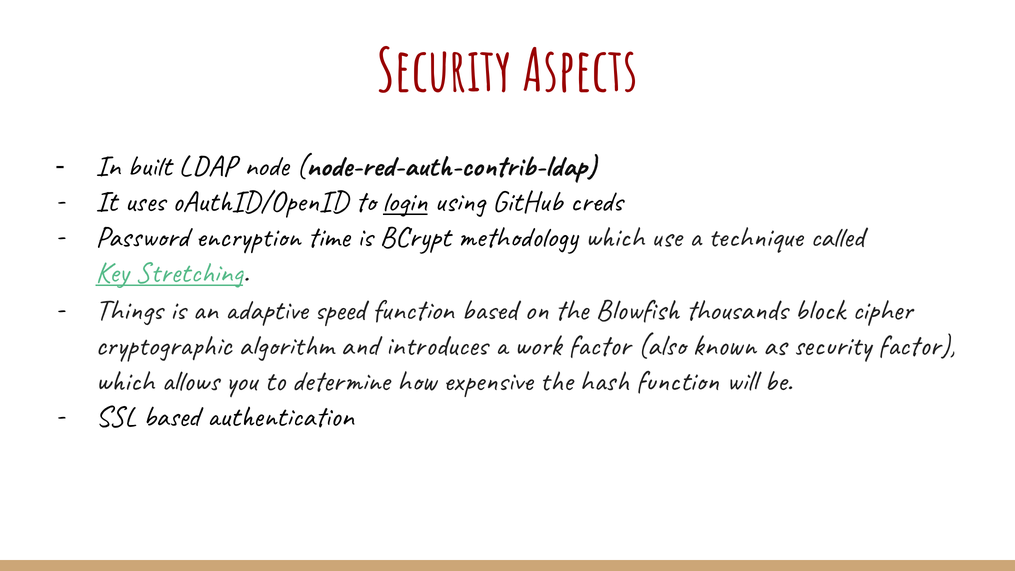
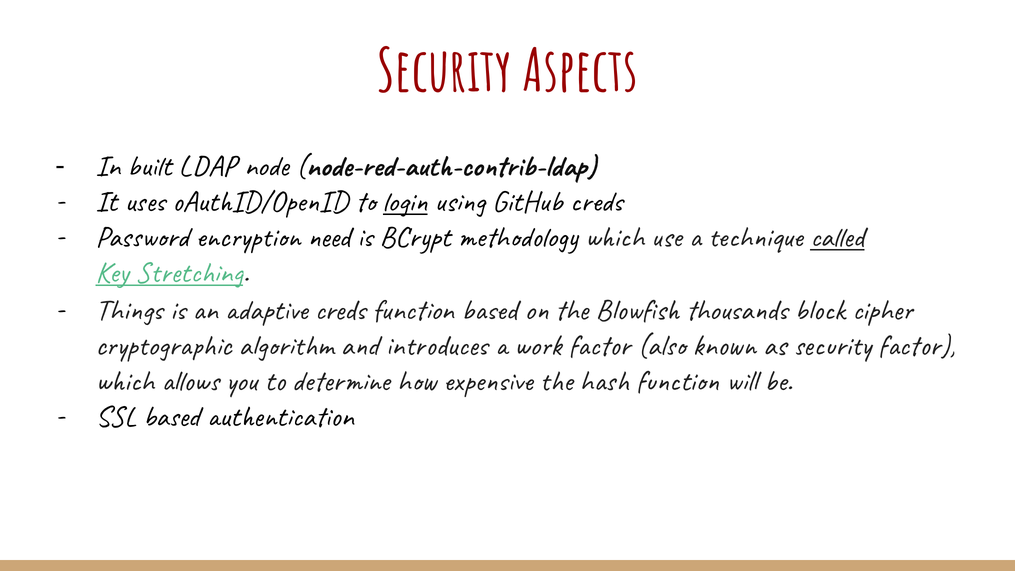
time: time -> need
called underline: none -> present
adaptive speed: speed -> creds
